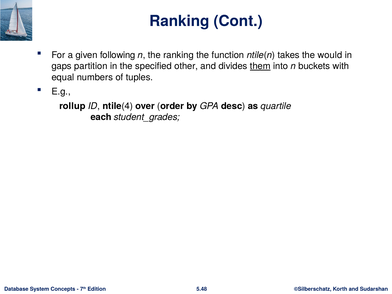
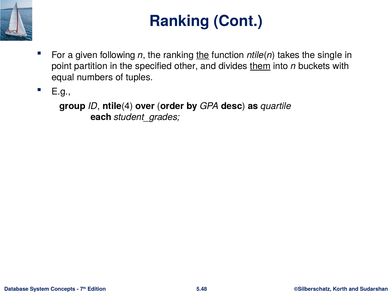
the at (203, 55) underline: none -> present
would: would -> single
gaps: gaps -> point
rollup: rollup -> group
